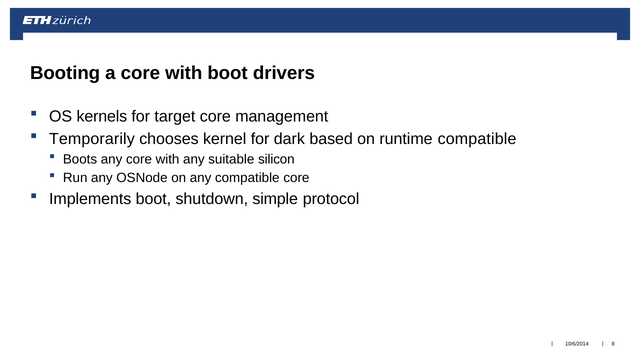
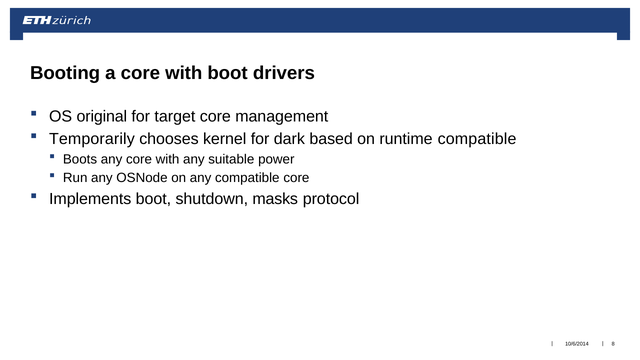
kernels: kernels -> original
silicon: silicon -> power
simple: simple -> masks
